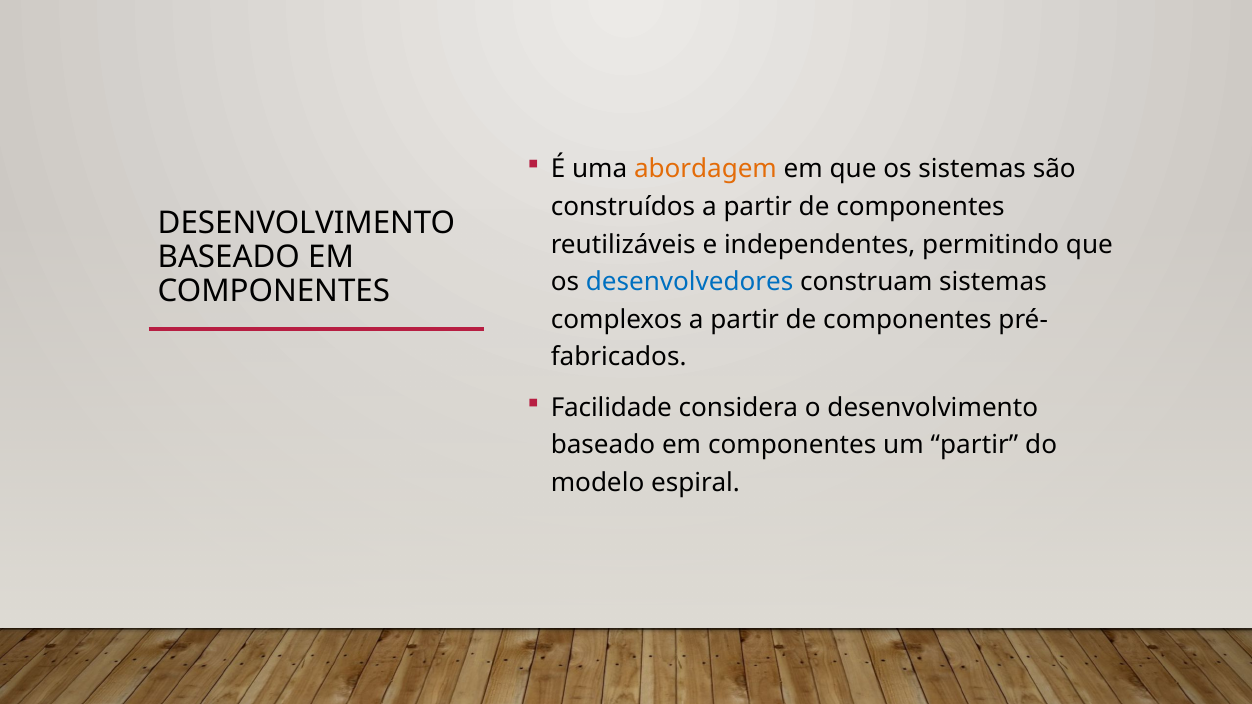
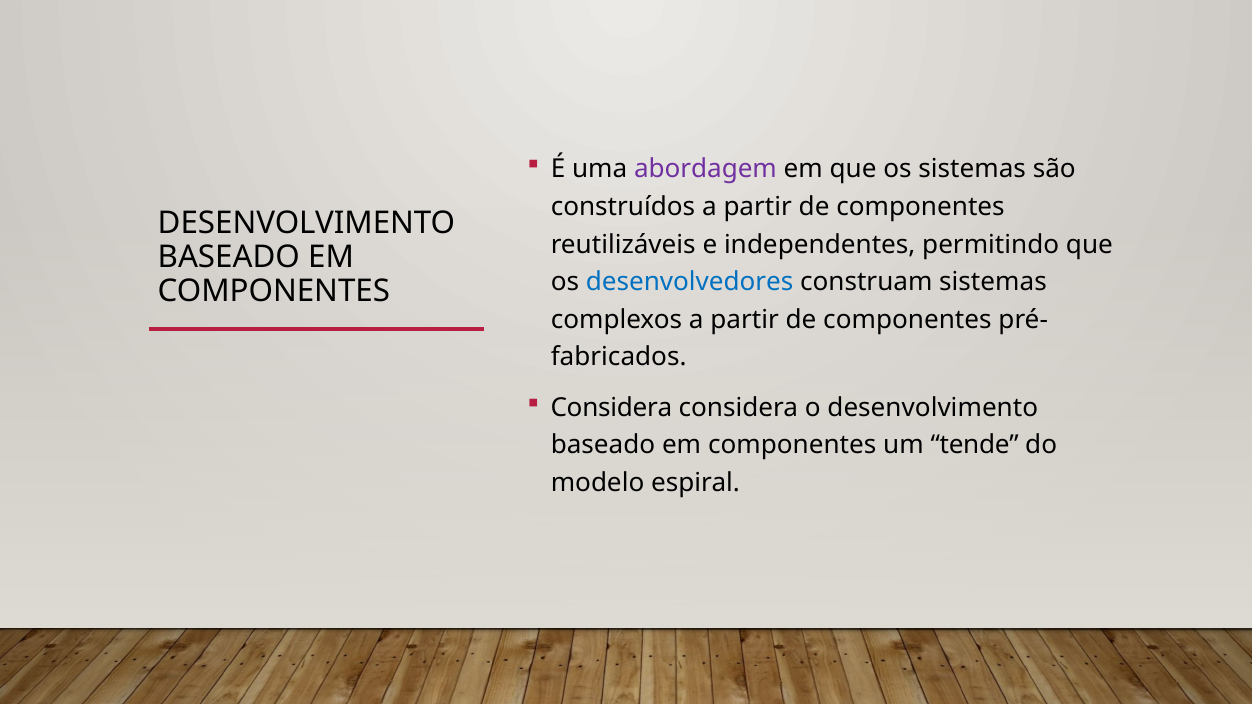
abordagem colour: orange -> purple
Facilidade at (611, 408): Facilidade -> Considera
um partir: partir -> tende
